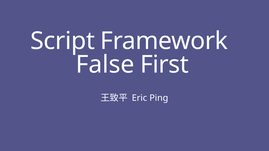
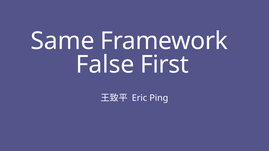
Script: Script -> Same
